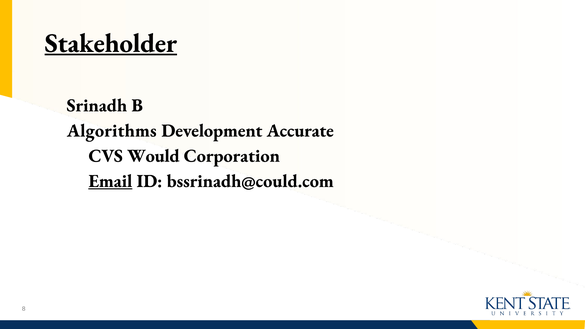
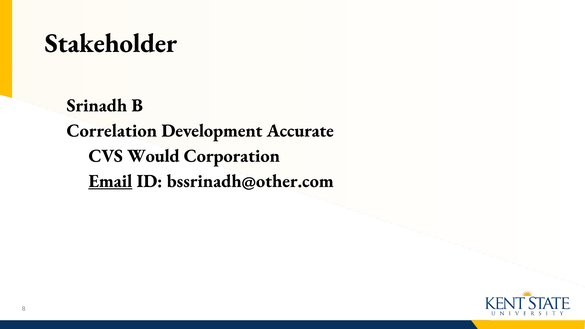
Stakeholder underline: present -> none
Algorithms: Algorithms -> Correlation
bssrinadh@could.com: bssrinadh@could.com -> bssrinadh@other.com
